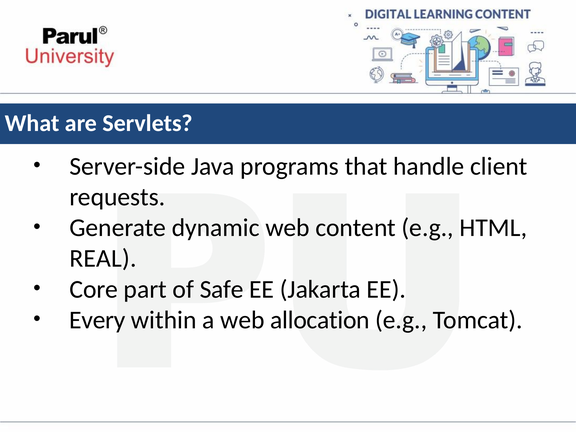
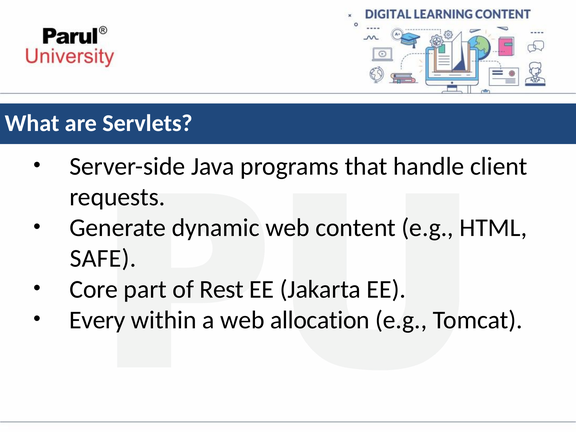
REAL: REAL -> SAFE
Safe: Safe -> Rest
